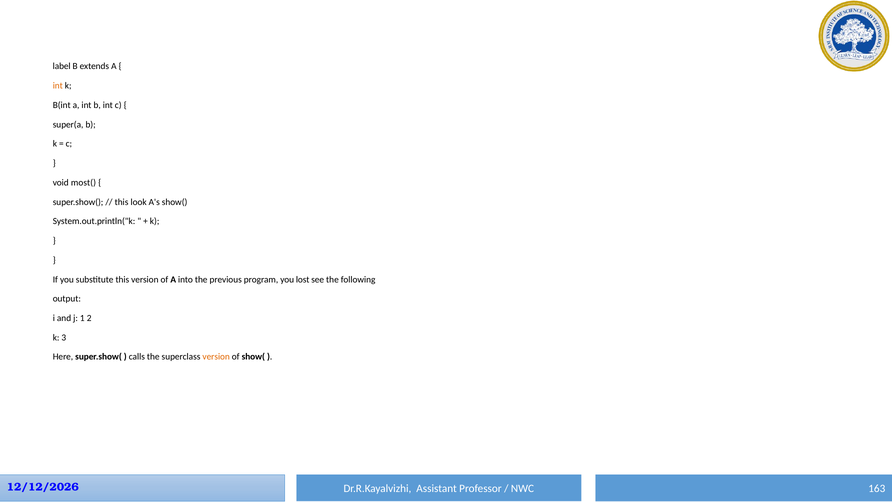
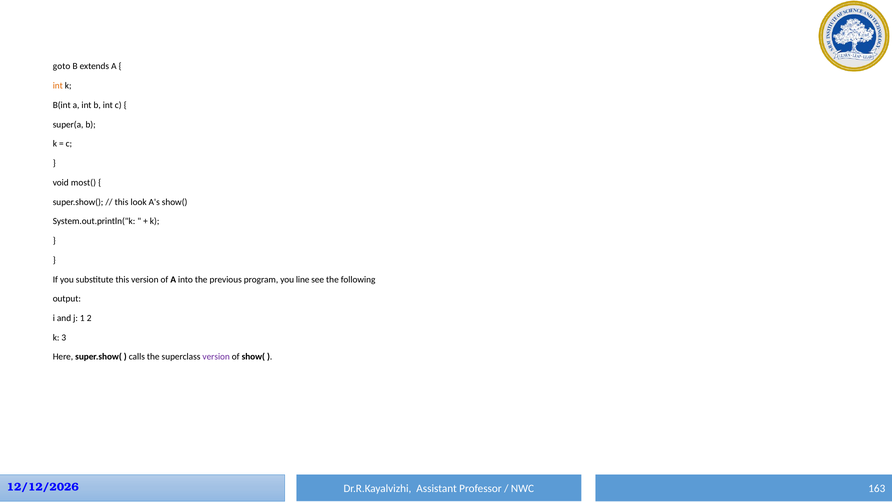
label: label -> goto
lost: lost -> line
version at (216, 357) colour: orange -> purple
